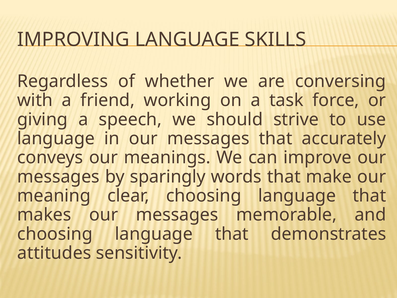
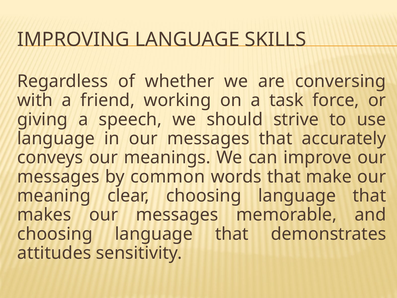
sparingly: sparingly -> common
